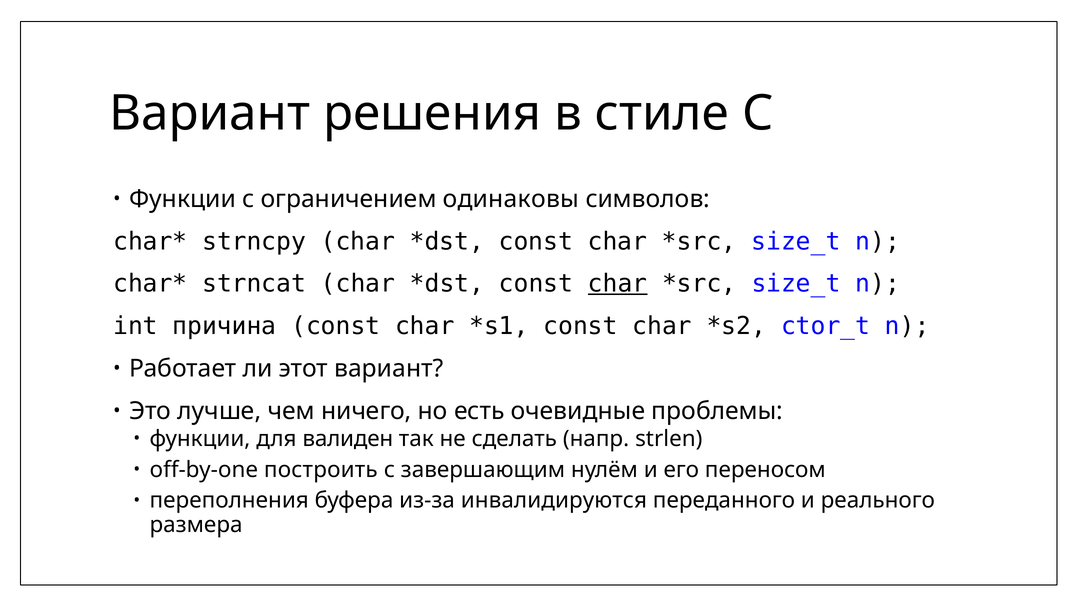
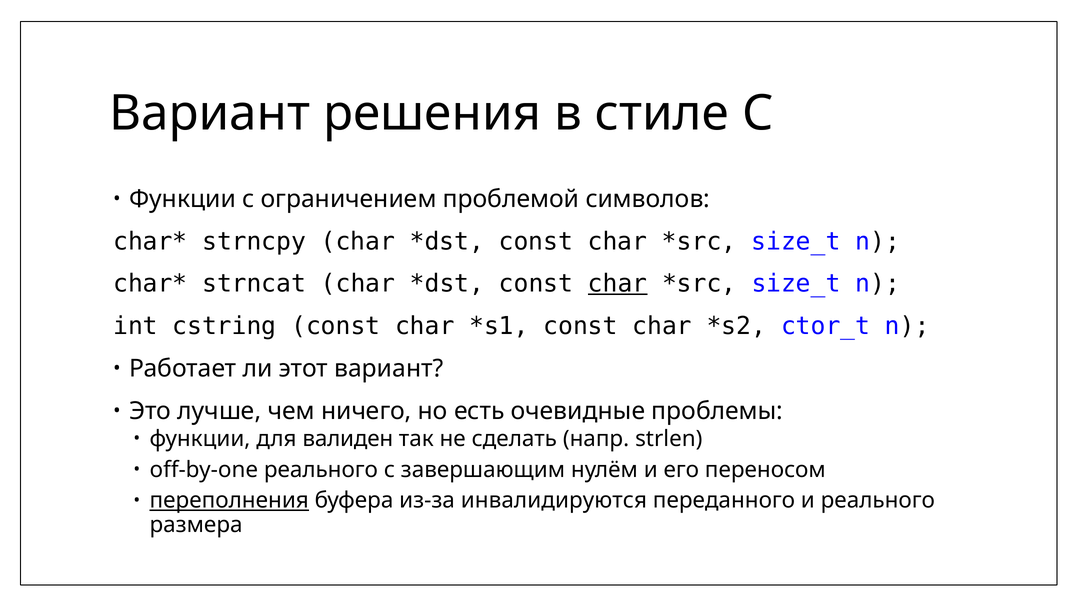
одинаковы: одинаковы -> проблемой
причина: причина -> cstring
off-by-one построить: построить -> реального
переполнения underline: none -> present
